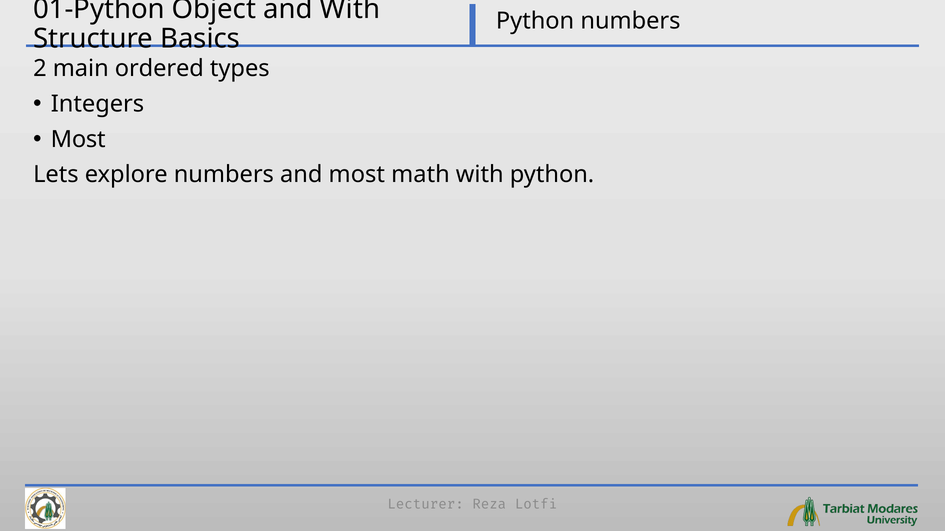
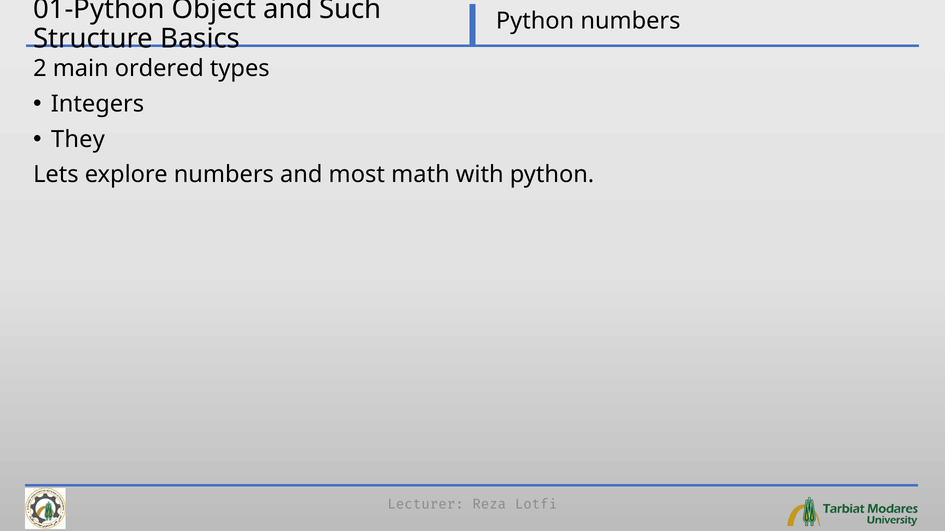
and With: With -> Such
Most at (78, 139): Most -> They
